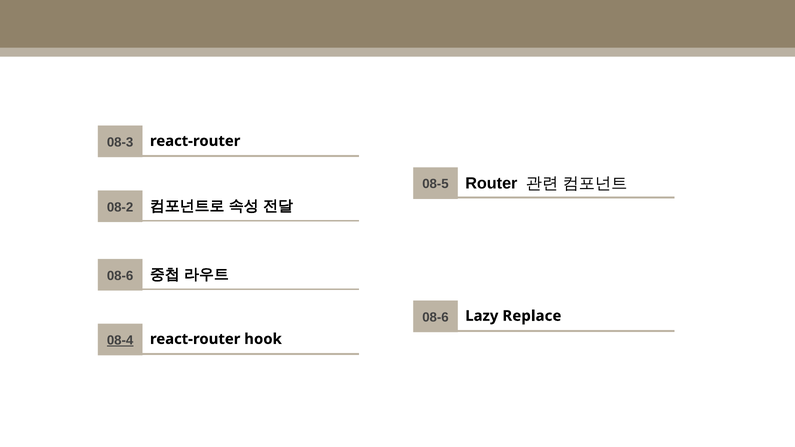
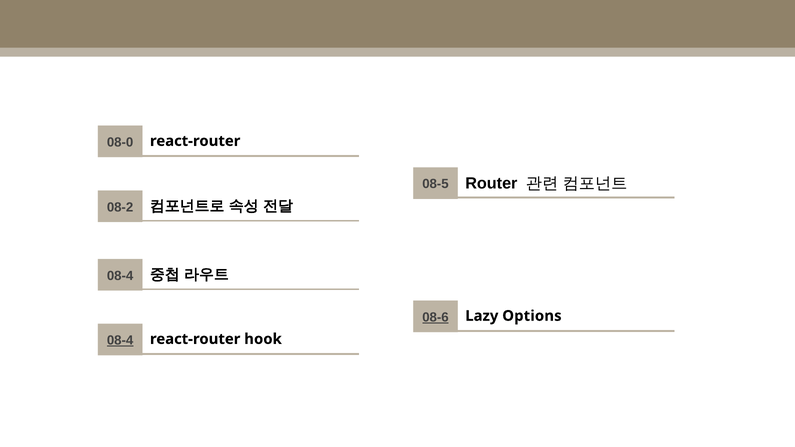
08-3: 08-3 -> 08-0
08-6 at (120, 276): 08-6 -> 08-4
08-6 at (435, 317) underline: none -> present
Replace: Replace -> Options
